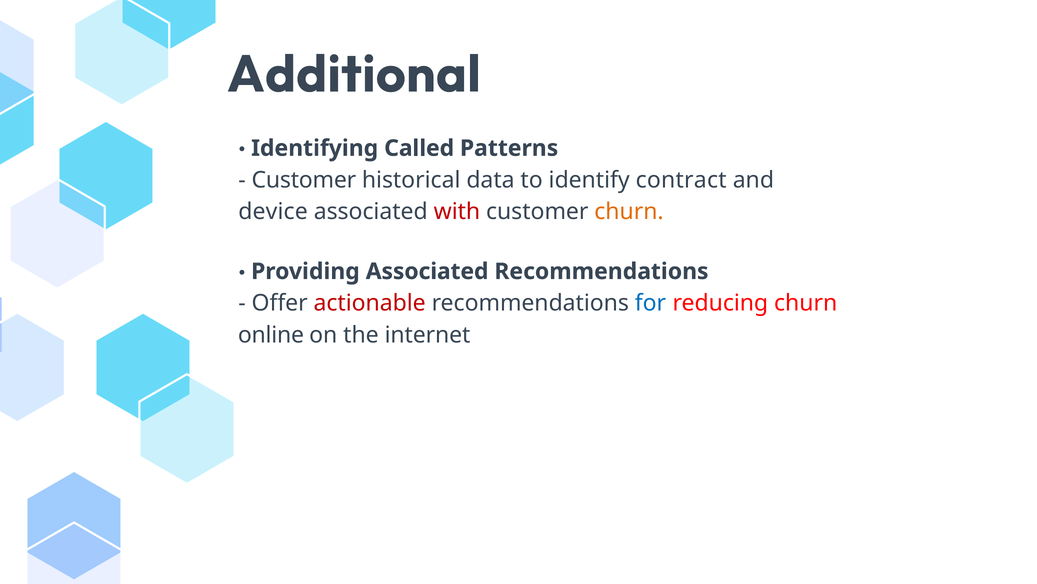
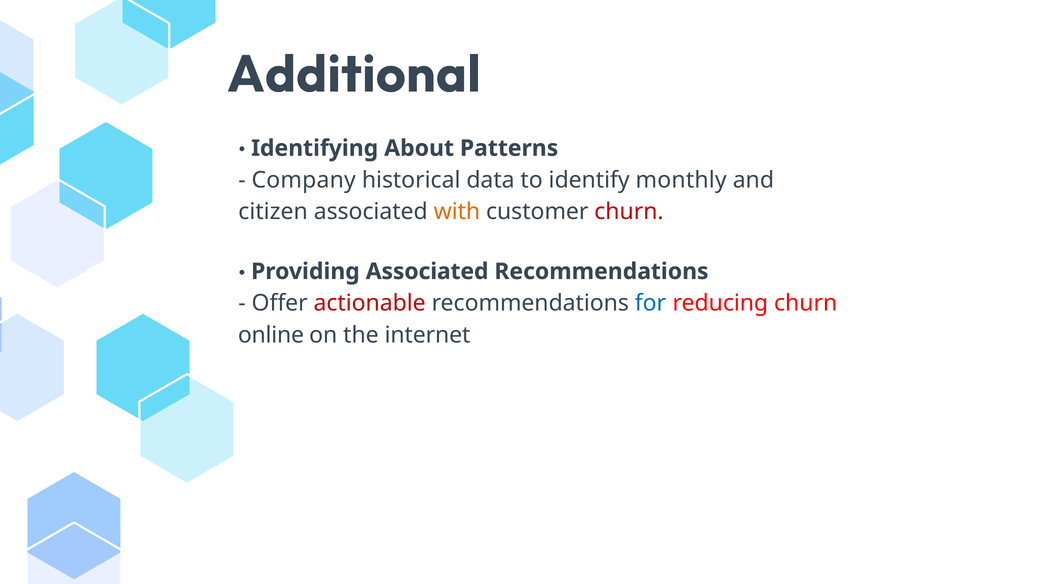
Called: Called -> About
Customer at (304, 180): Customer -> Company
contract: contract -> monthly
device: device -> citizen
with colour: red -> orange
churn at (629, 212) colour: orange -> red
